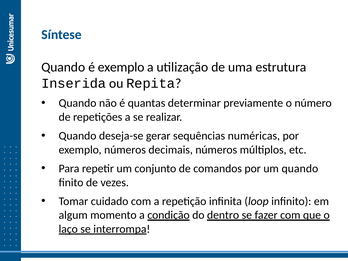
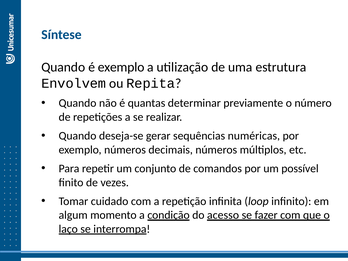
Inserida: Inserida -> Envolvem
um quando: quando -> possível
dentro: dentro -> acesso
